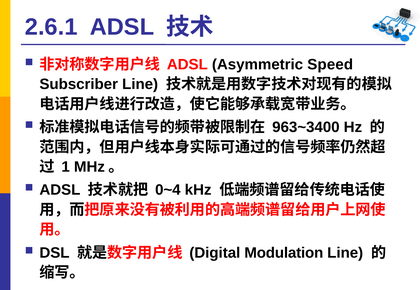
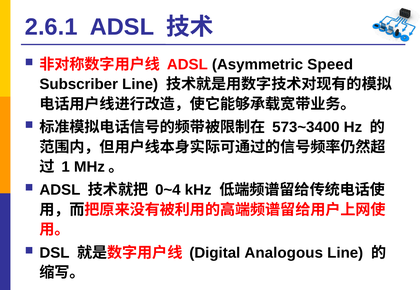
963~3400: 963~3400 -> 573~3400
Modulation: Modulation -> Analogous
